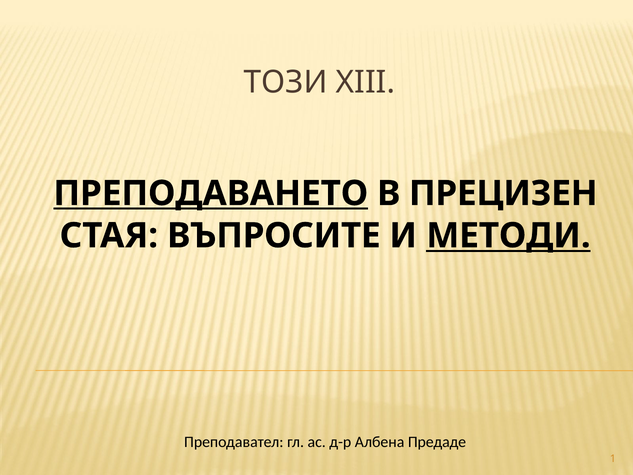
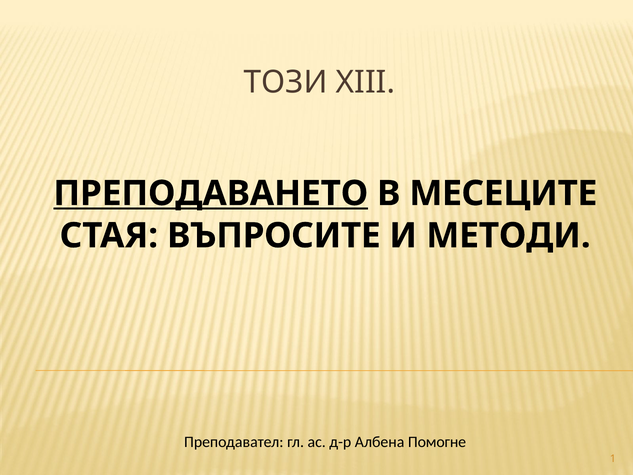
ПРЕЦИЗЕН: ПРЕЦИЗЕН -> МЕСЕЦИТЕ
МЕТОДИ underline: present -> none
Предаде: Предаде -> Помогне
